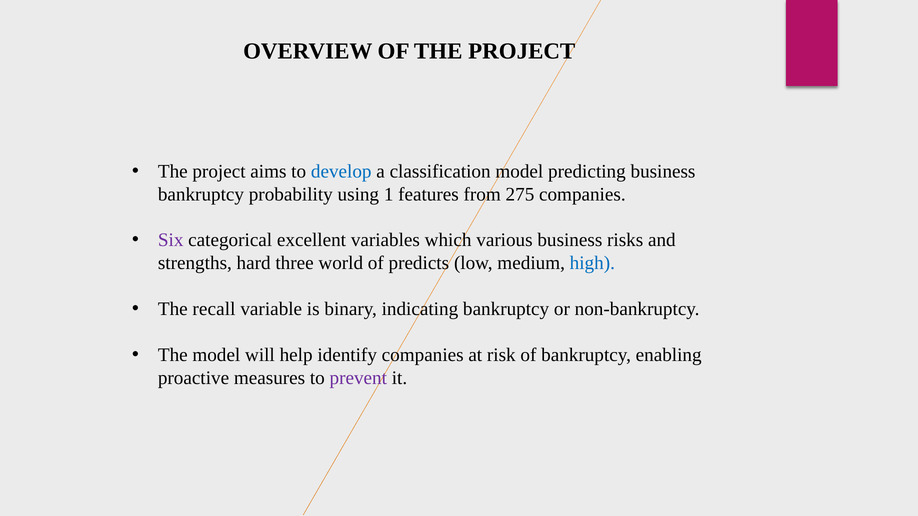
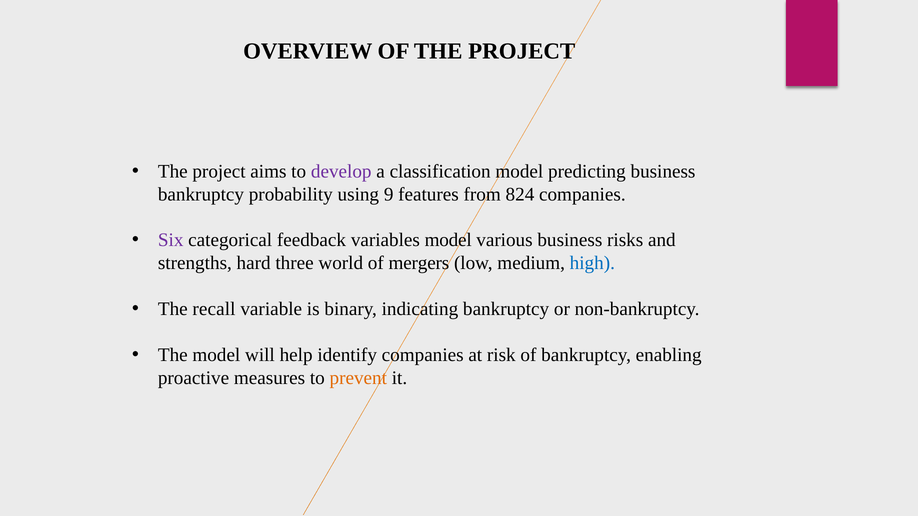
develop colour: blue -> purple
1: 1 -> 9
275: 275 -> 824
excellent: excellent -> feedback
variables which: which -> model
predicts: predicts -> mergers
prevent colour: purple -> orange
